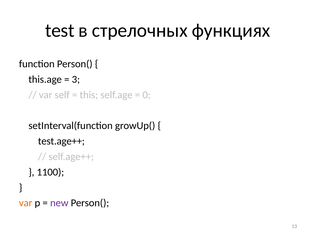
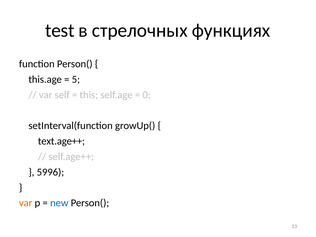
3: 3 -> 5
test.age++: test.age++ -> text.age++
1100: 1100 -> 5996
new colour: purple -> blue
